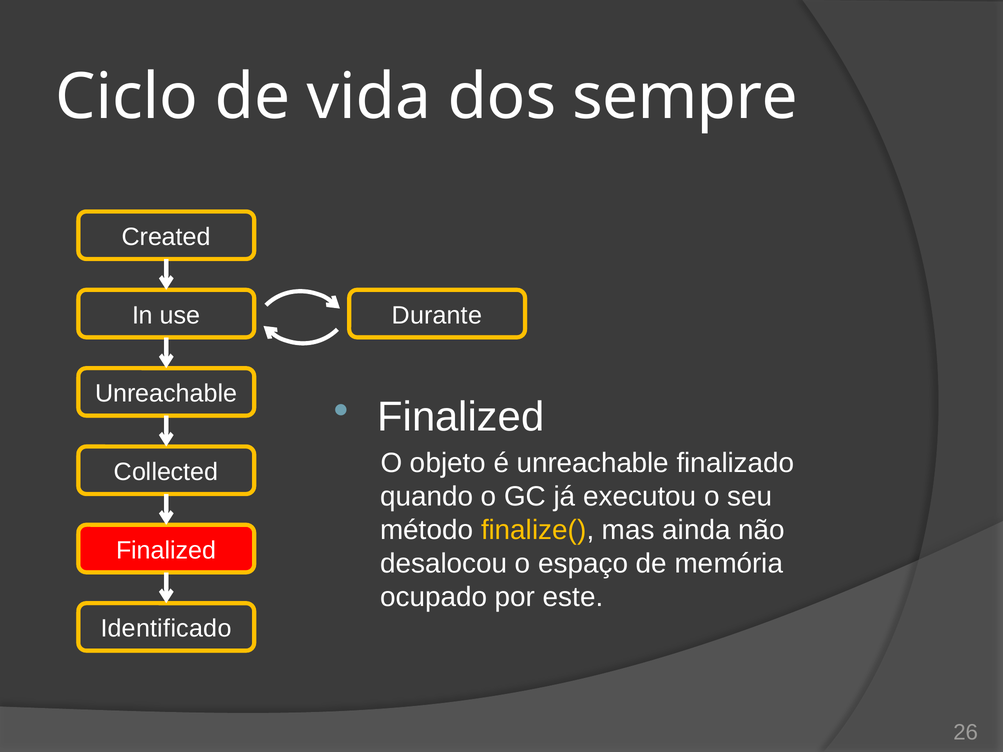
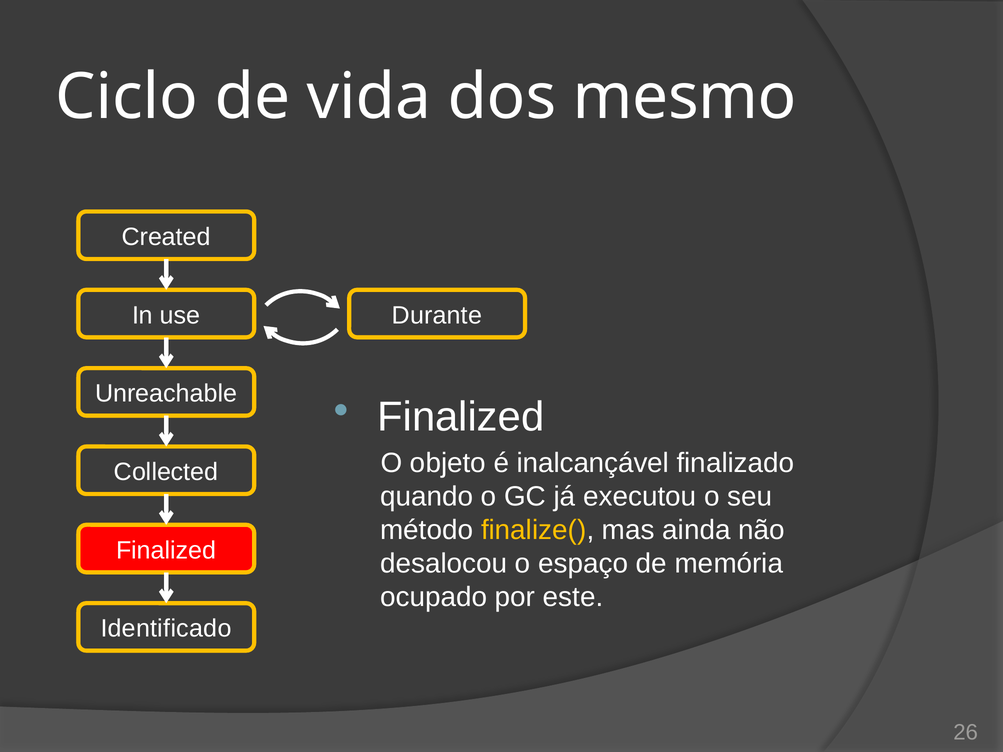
sempre: sempre -> mesmo
é unreachable: unreachable -> inalcançável
